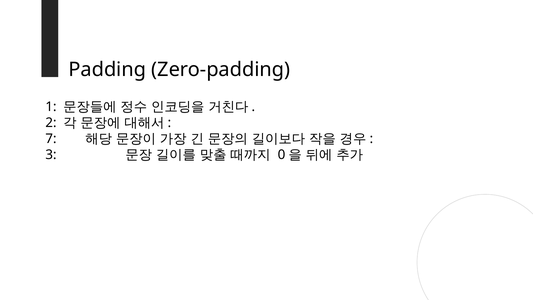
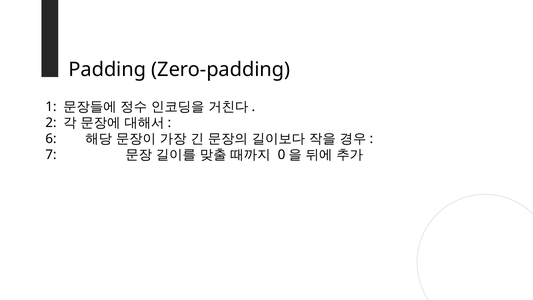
7: 7 -> 6
3: 3 -> 7
